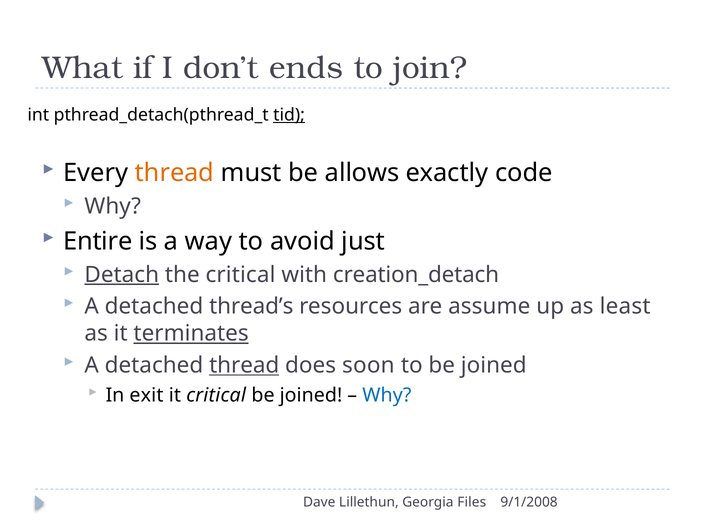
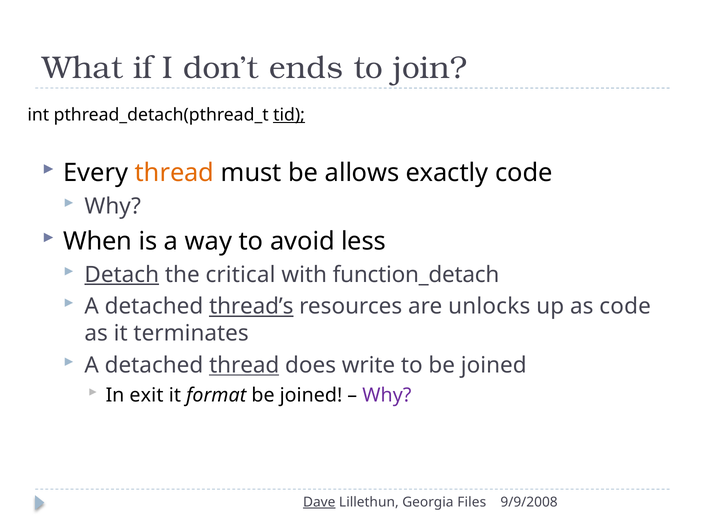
Entire: Entire -> When
just: just -> less
creation_detach: creation_detach -> function_detach
thread’s underline: none -> present
assume: assume -> unlocks
as least: least -> code
terminates underline: present -> none
soon: soon -> write
it critical: critical -> format
Why at (387, 396) colour: blue -> purple
Dave underline: none -> present
9/1/2008: 9/1/2008 -> 9/9/2008
